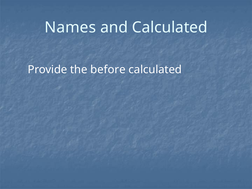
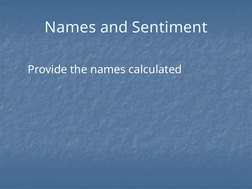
and Calculated: Calculated -> Sentiment
the before: before -> names
